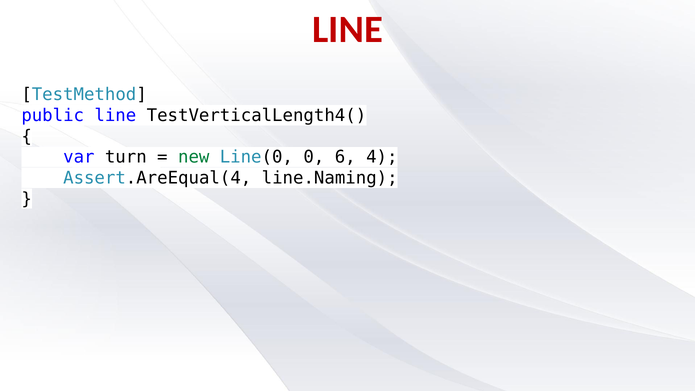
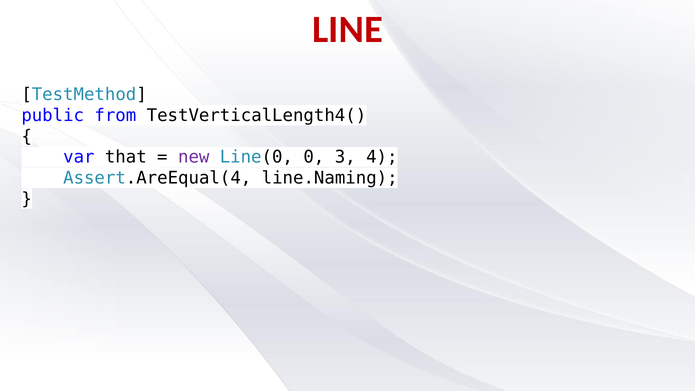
public line: line -> from
turn: turn -> that
new colour: green -> purple
6: 6 -> 3
